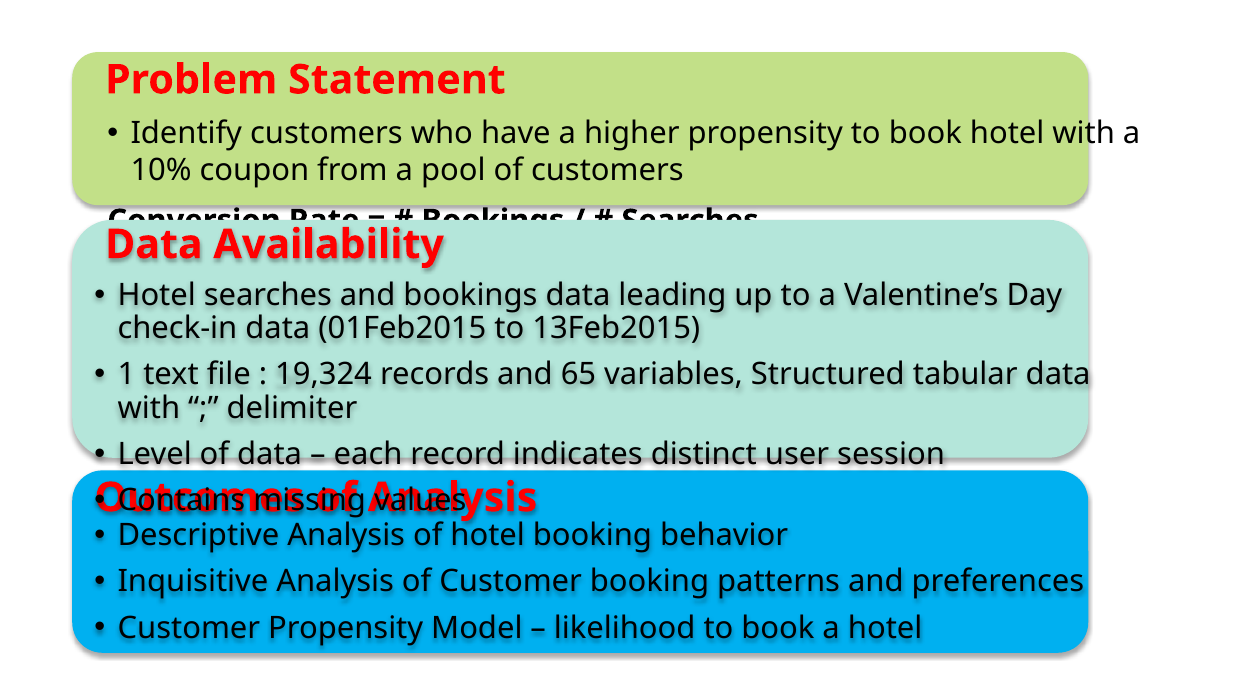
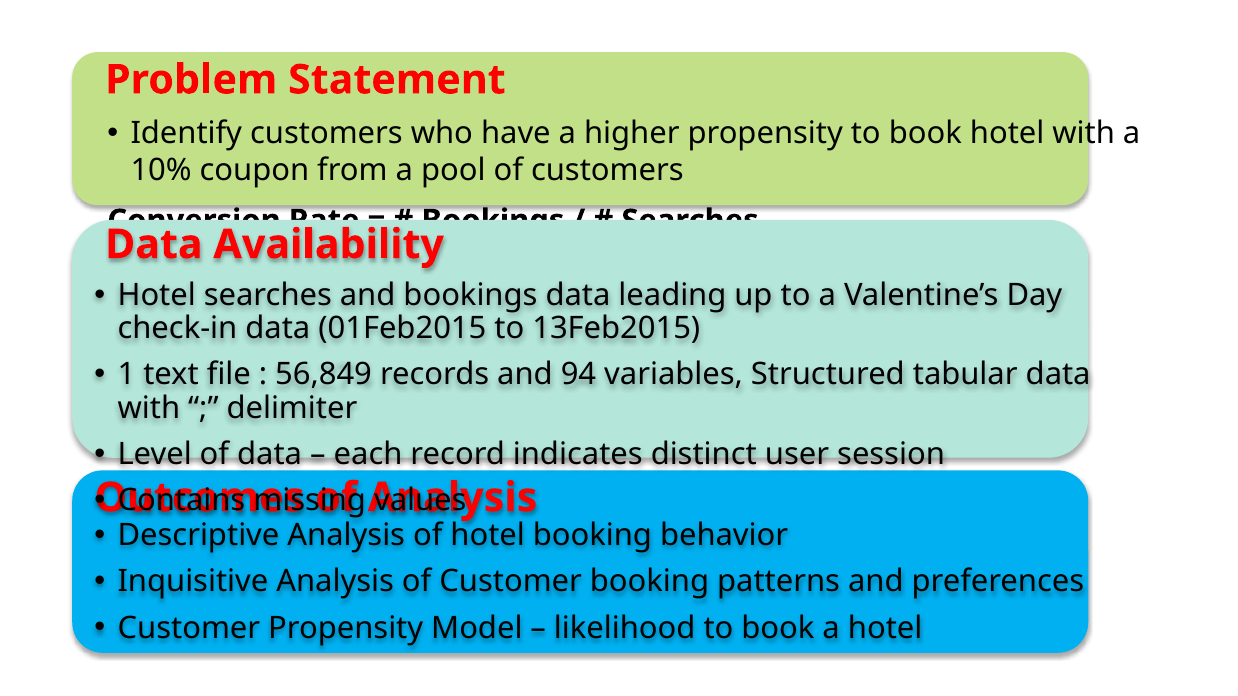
19,324: 19,324 -> 56,849
65: 65 -> 94
